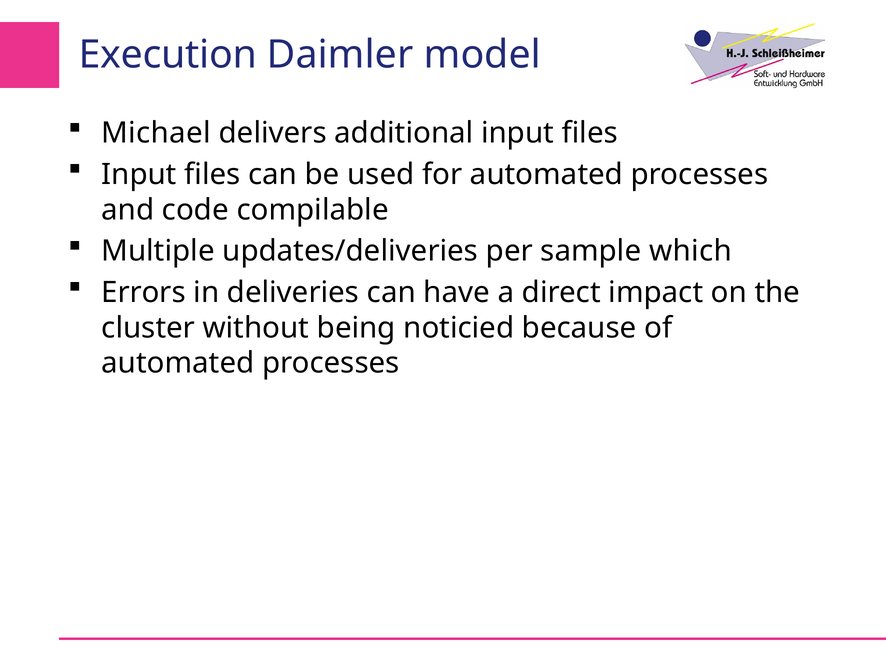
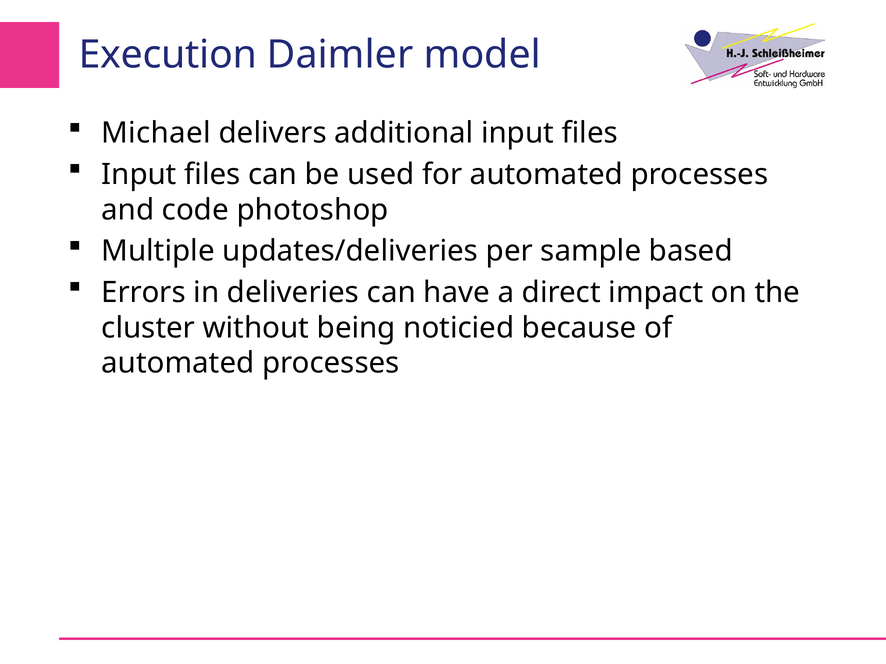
compilable: compilable -> photoshop
which: which -> based
